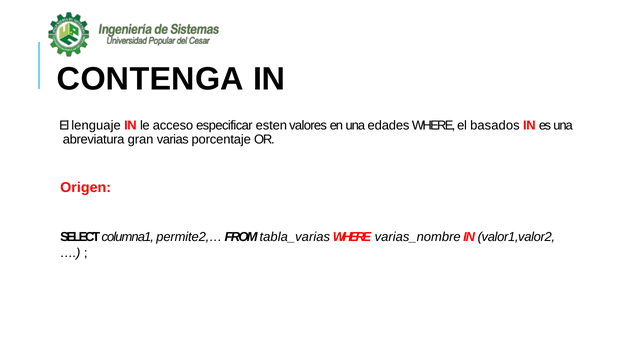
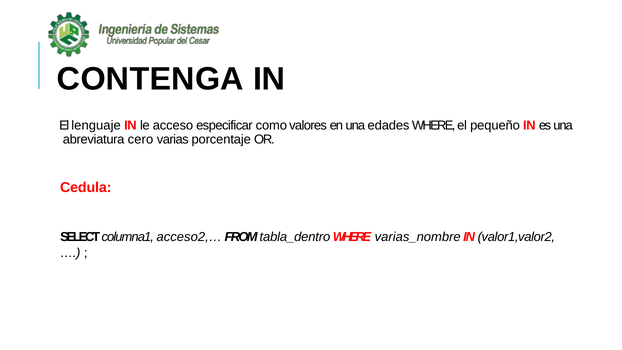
esten: esten -> como
basados: basados -> pequeño
gran: gran -> cero
Origen: Origen -> Cedula
permite2,…: permite2,… -> acceso2,…
tabla_varias: tabla_varias -> tabla_dentro
